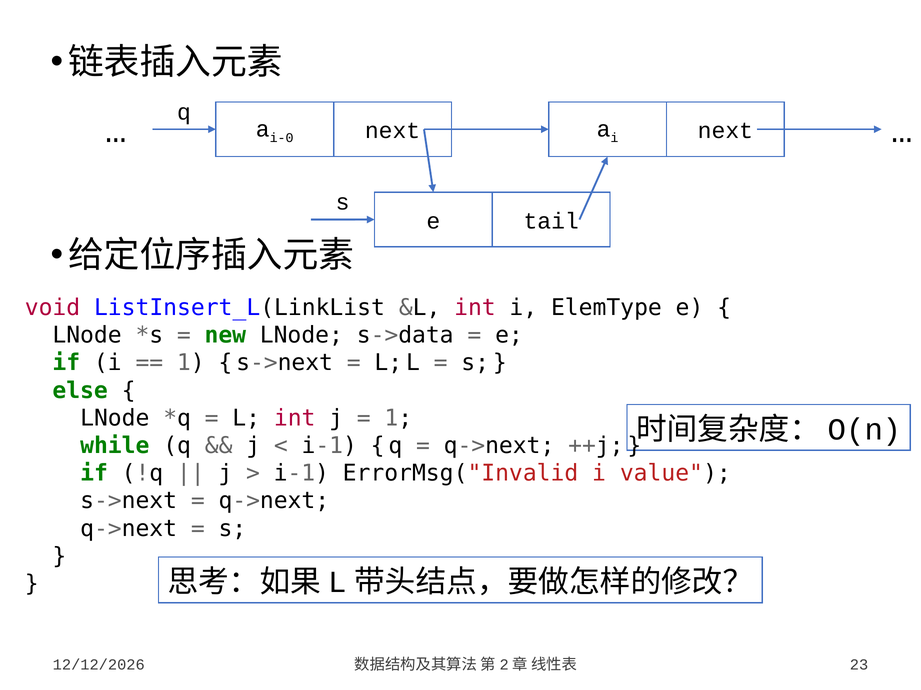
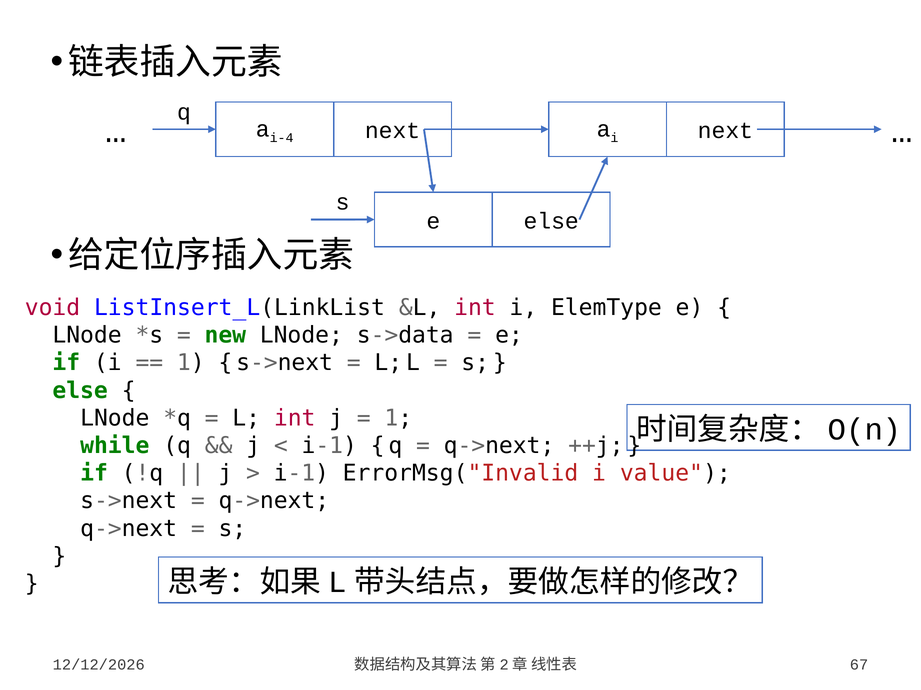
i-0: i-0 -> i-4
e tail: tail -> else
23: 23 -> 67
